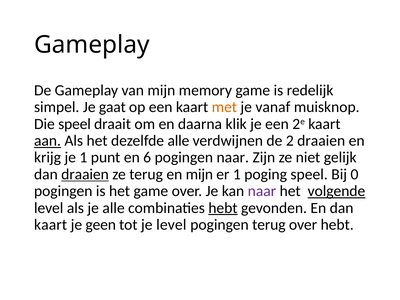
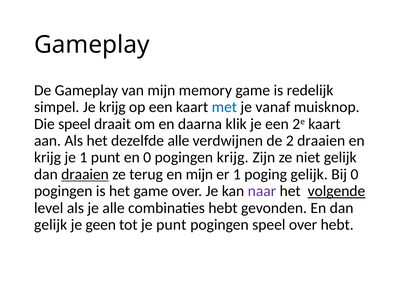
Je gaat: gaat -> krijg
met colour: orange -> blue
aan underline: present -> none
en 6: 6 -> 0
pogingen naar: naar -> krijg
poging speel: speel -> gelijk
hebt at (223, 208) underline: present -> none
kaart at (51, 225): kaart -> gelijk
je level: level -> punt
pogingen terug: terug -> speel
